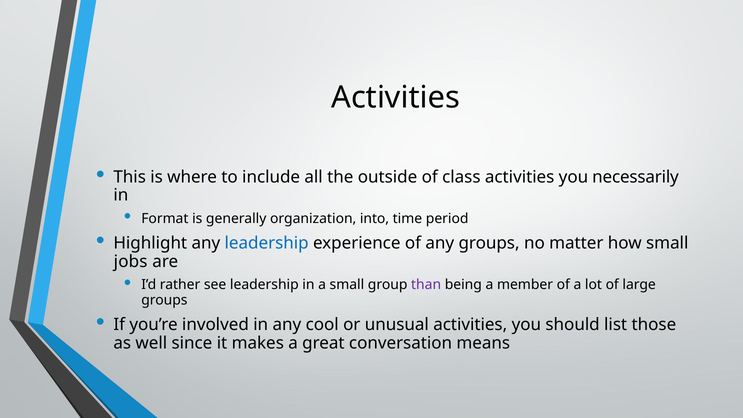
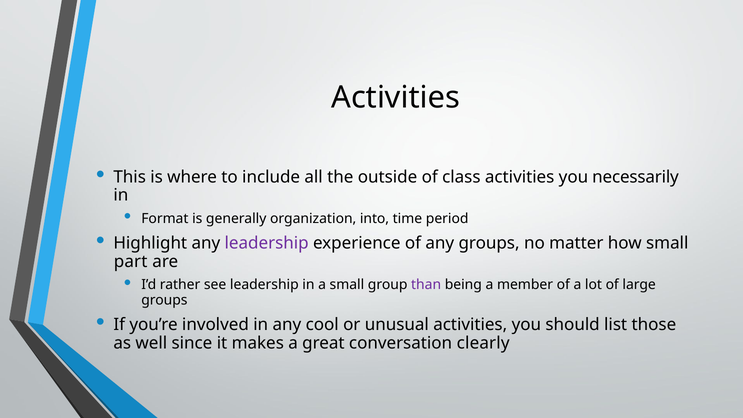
leadership at (267, 243) colour: blue -> purple
jobs: jobs -> part
means: means -> clearly
